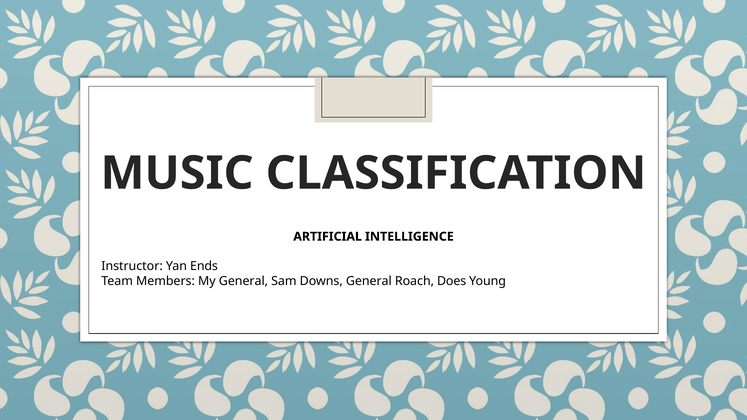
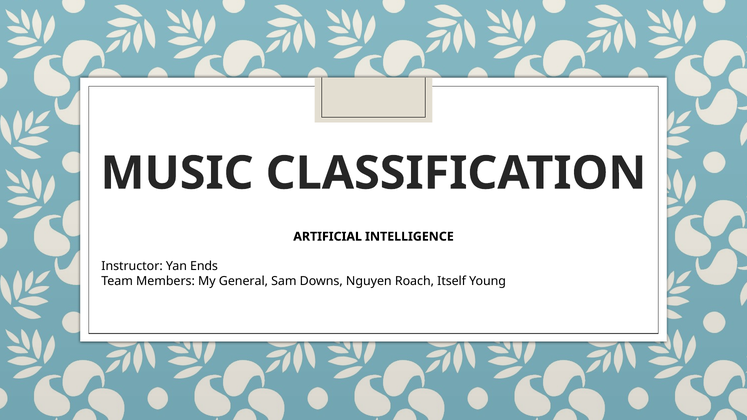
Downs General: General -> Nguyen
Does: Does -> Itself
